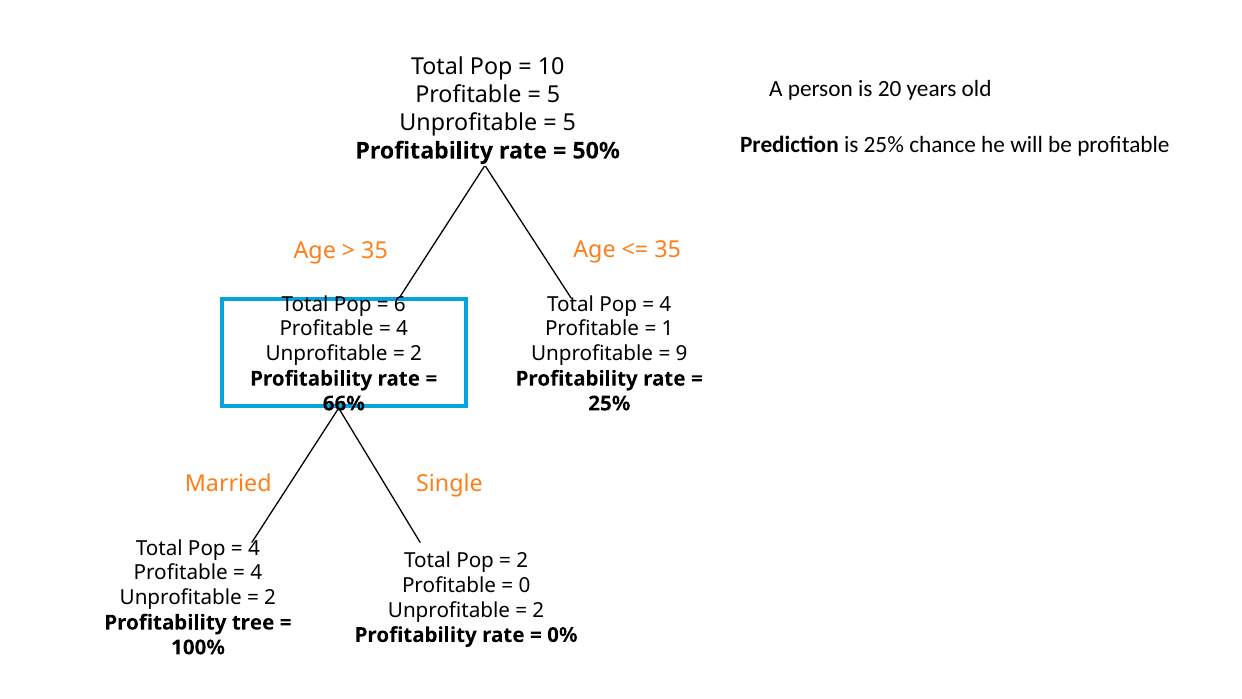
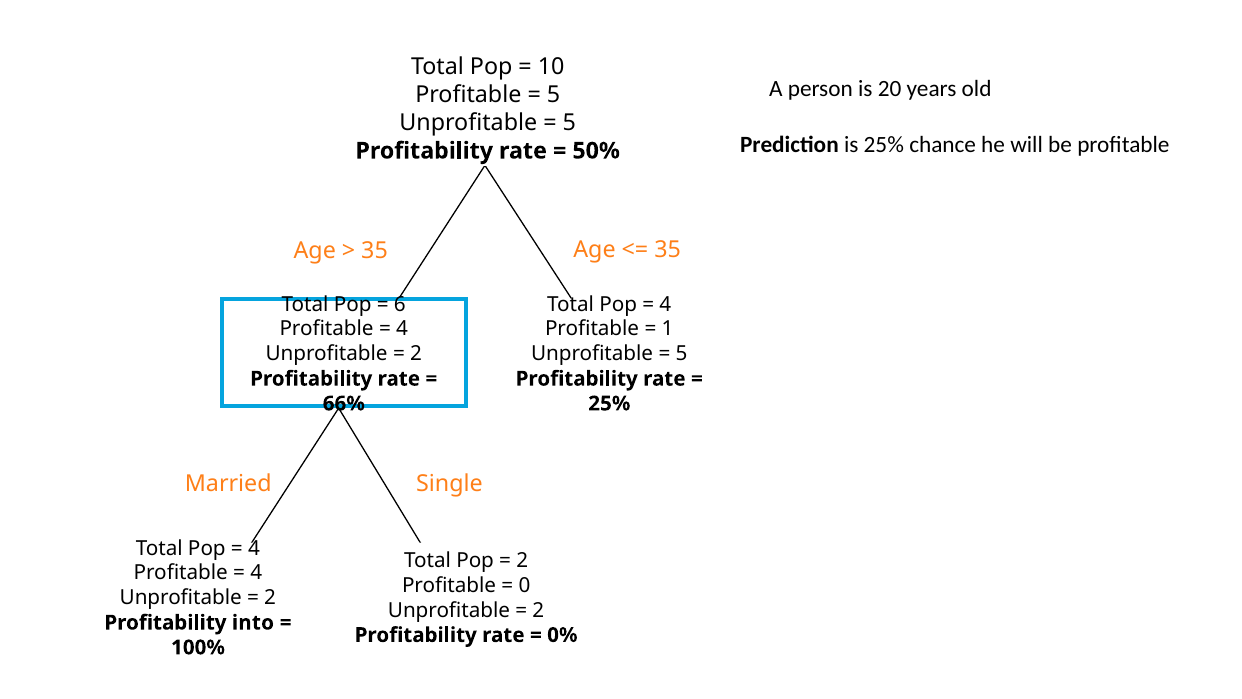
9 at (681, 354): 9 -> 5
tree: tree -> into
